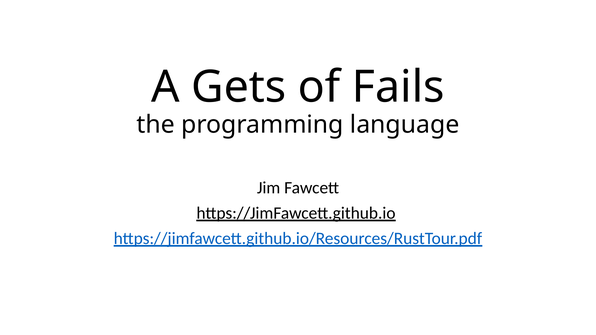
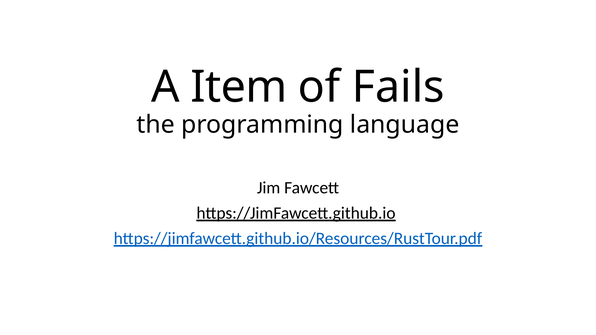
Gets: Gets -> Item
